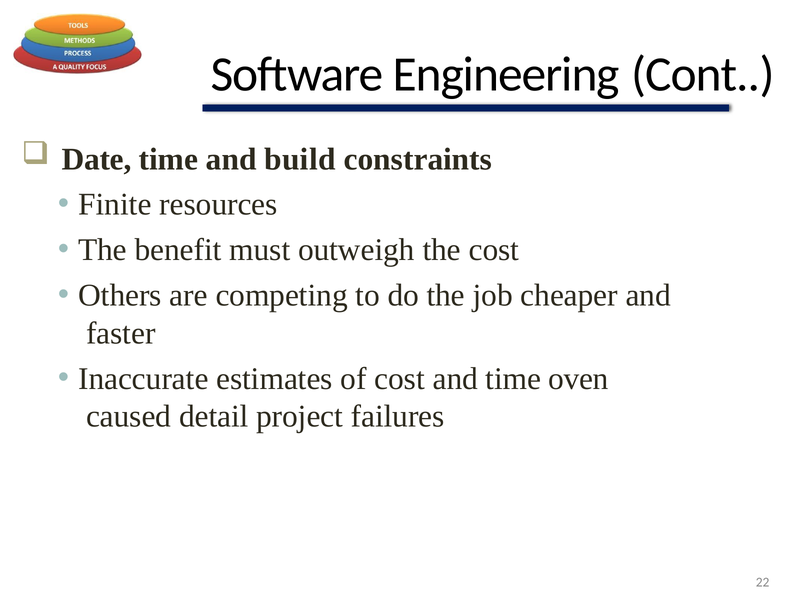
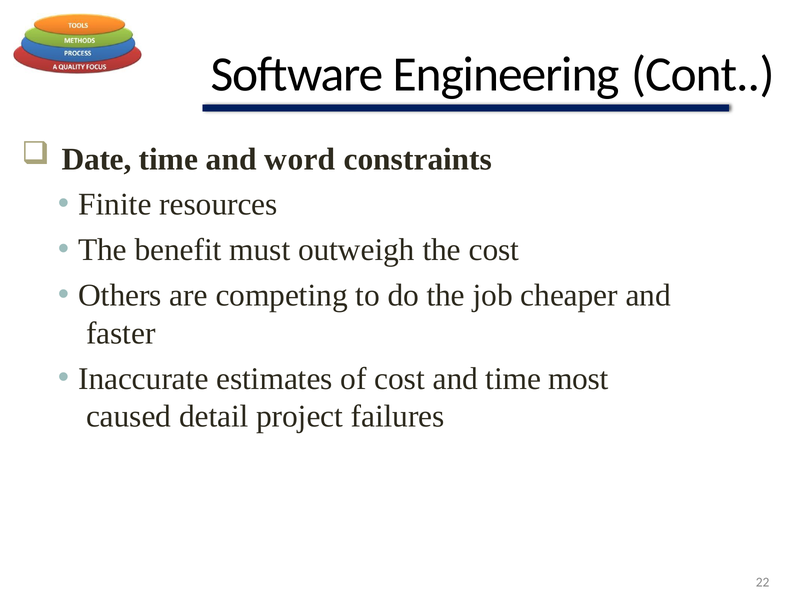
build: build -> word
oven: oven -> most
